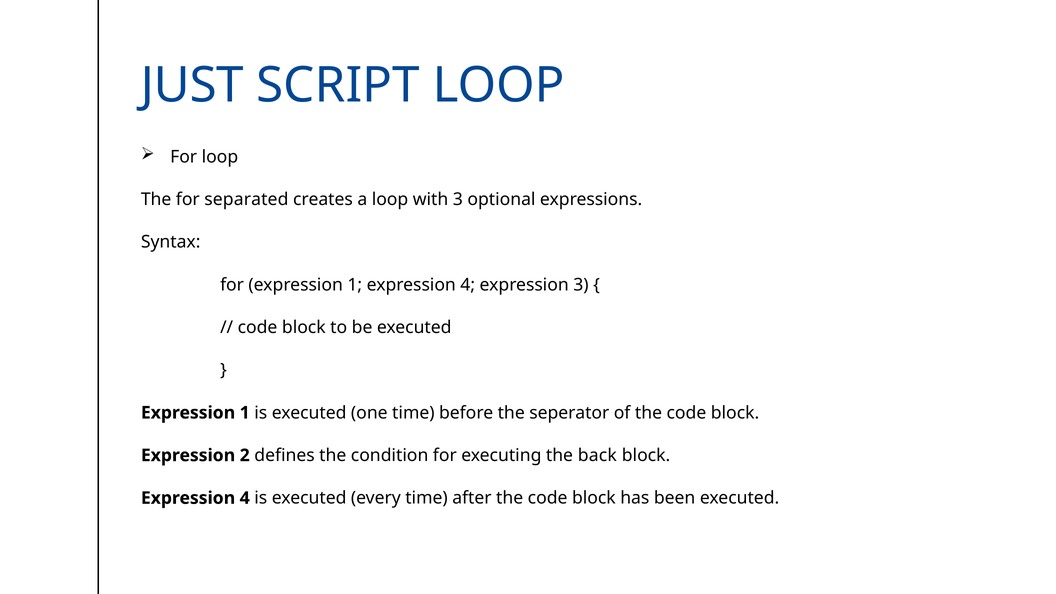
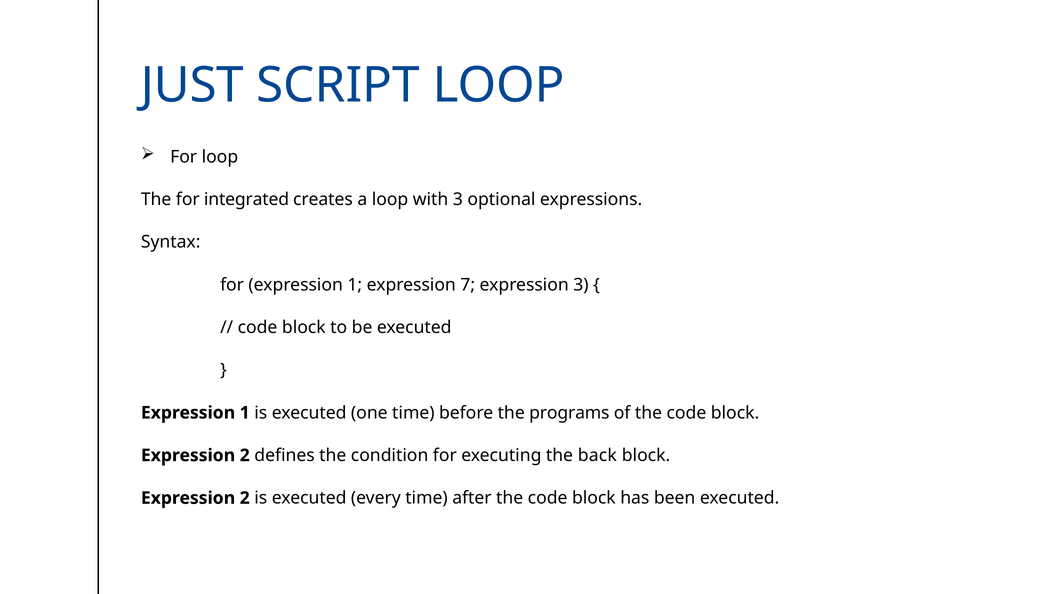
separated: separated -> integrated
1 expression 4: 4 -> 7
seperator: seperator -> programs
4 at (245, 498): 4 -> 2
